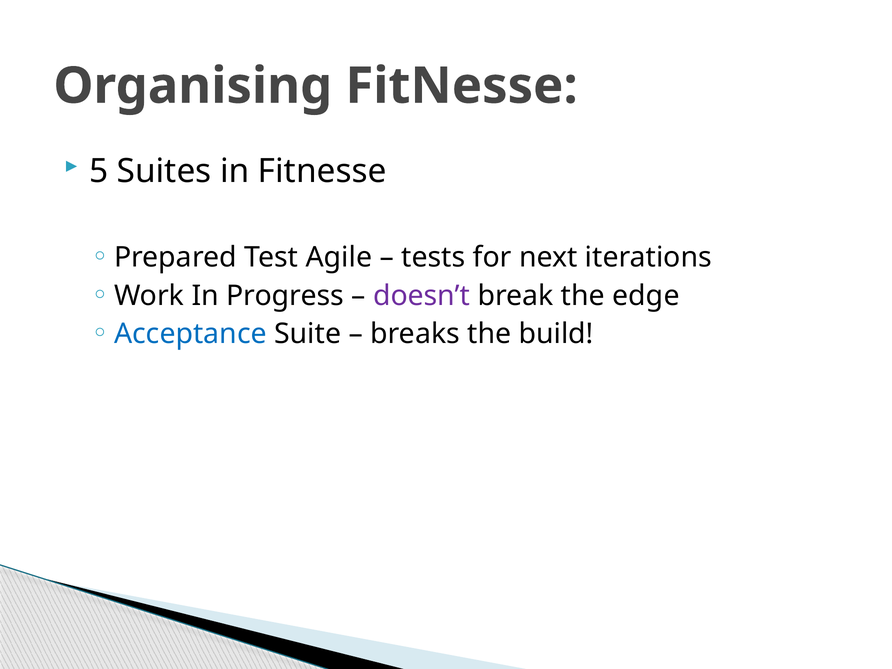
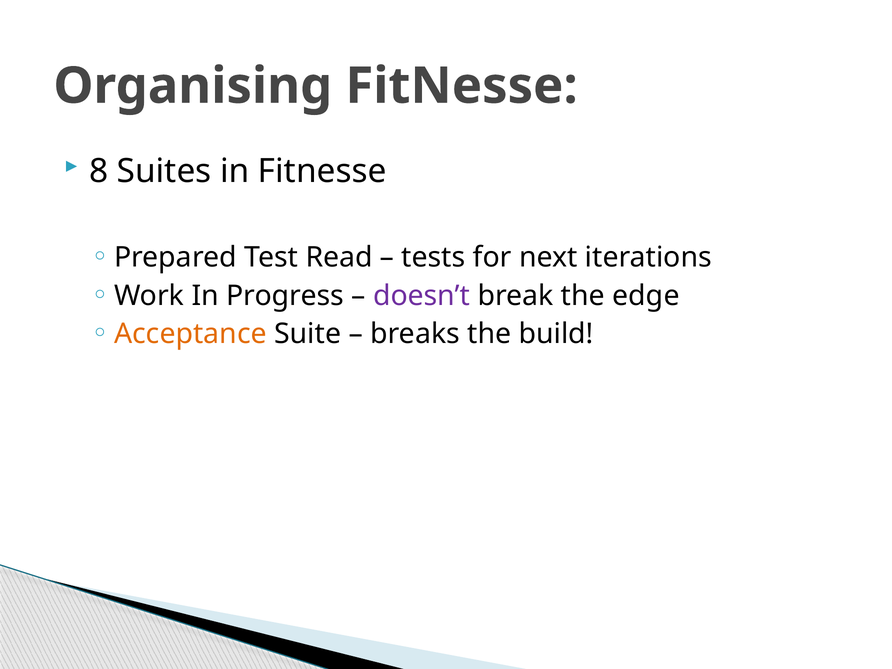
5: 5 -> 8
Agile: Agile -> Read
Acceptance colour: blue -> orange
